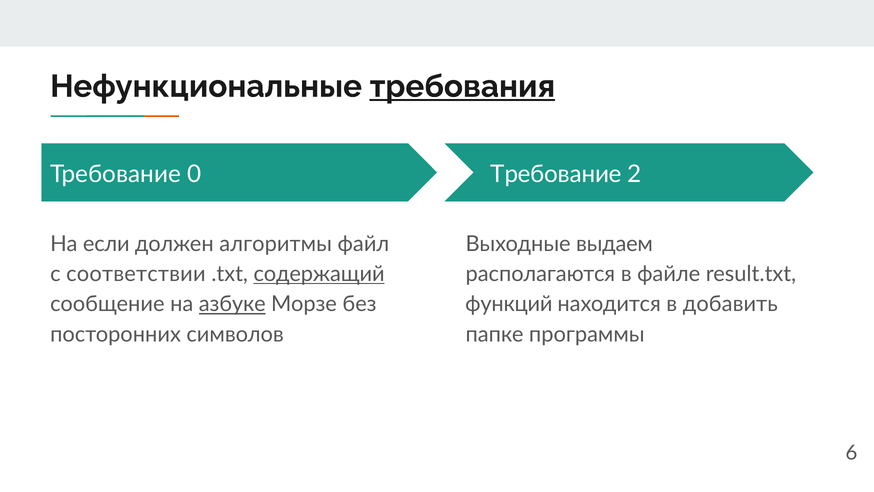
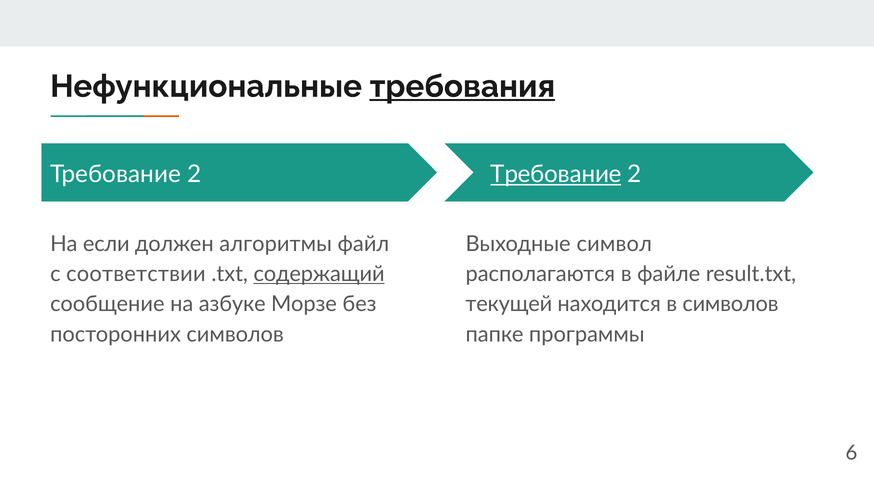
0 at (194, 174): 0 -> 2
Требование at (556, 174) underline: none -> present
выдаем: выдаем -> символ
азбуке underline: present -> none
функций: функций -> текущей
в добавить: добавить -> символов
